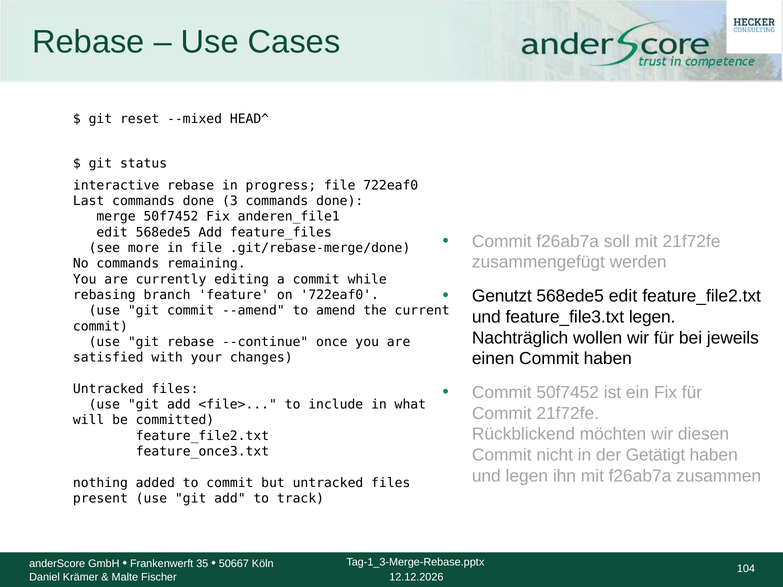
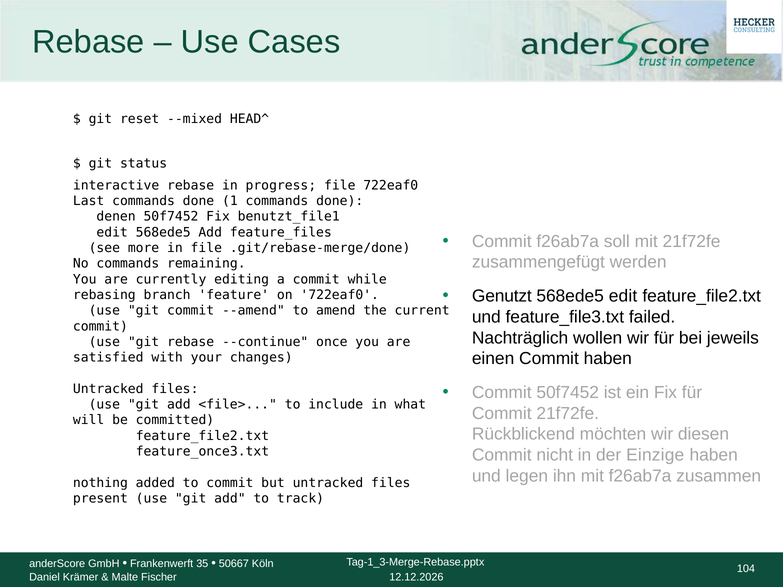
3: 3 -> 1
merge: merge -> denen
anderen_file1: anderen_file1 -> benutzt_file1
feature_file3.txt legen: legen -> failed
Getätigt: Getätigt -> Einzige
